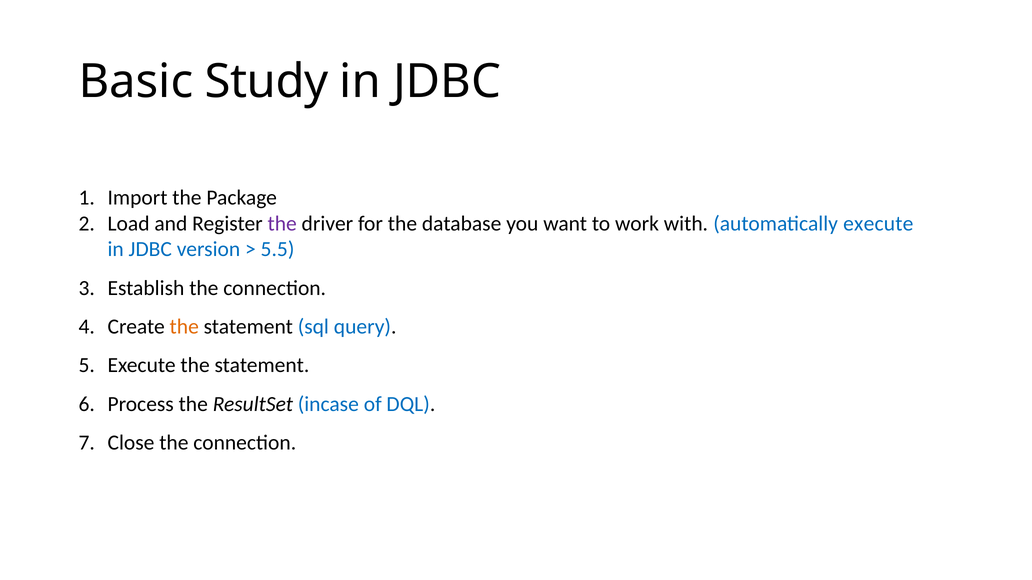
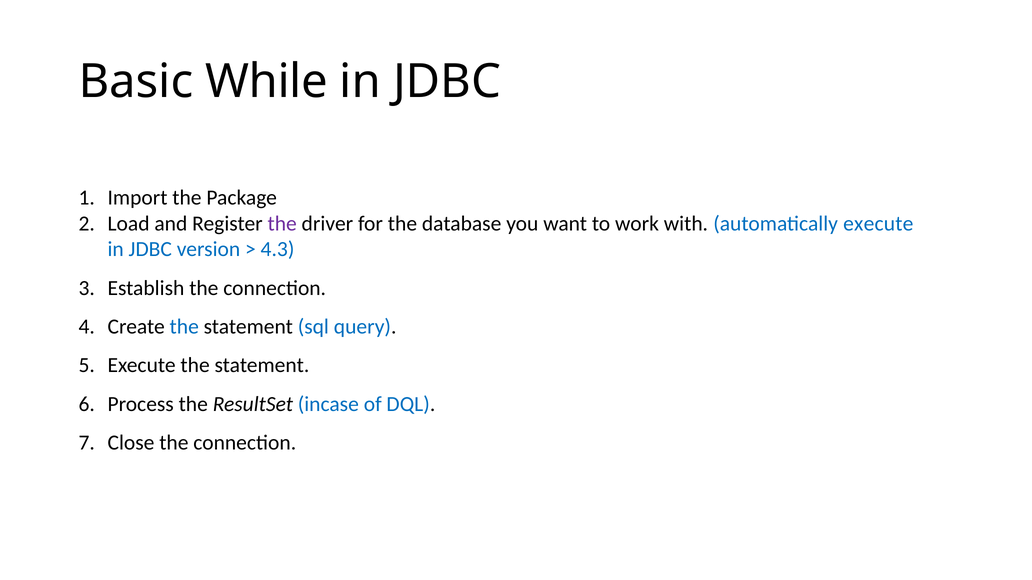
Study: Study -> While
5.5: 5.5 -> 4.3
the at (184, 327) colour: orange -> blue
